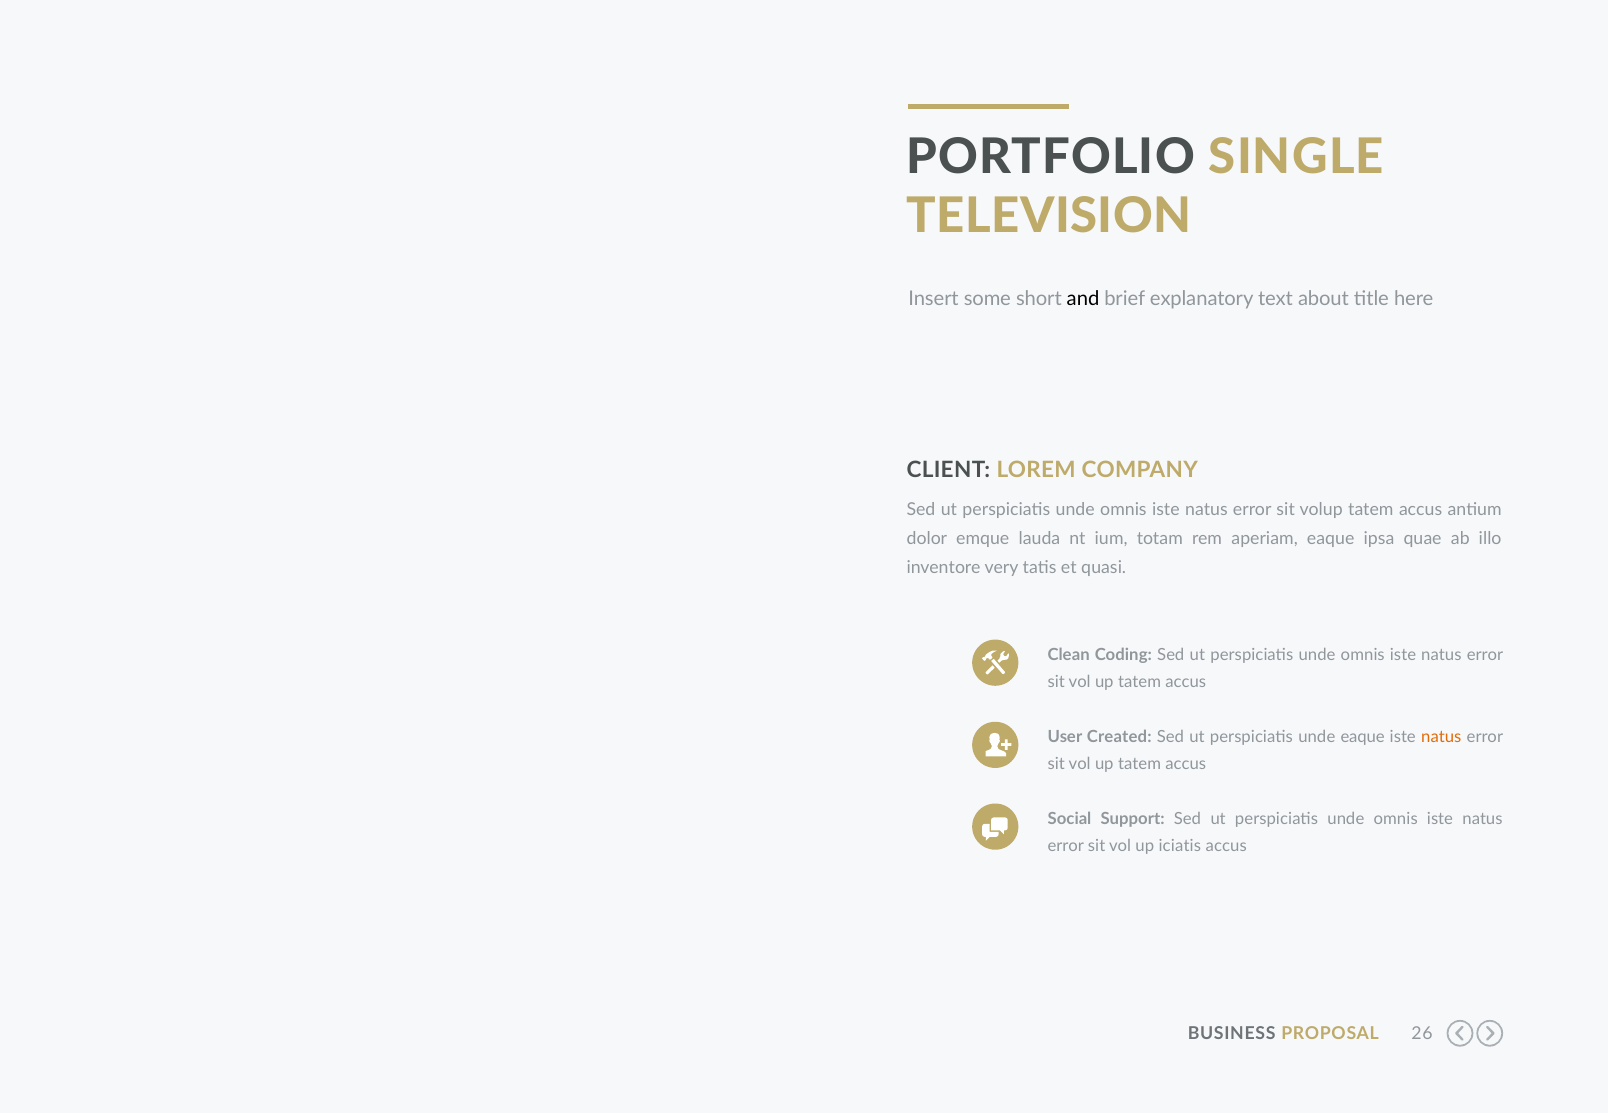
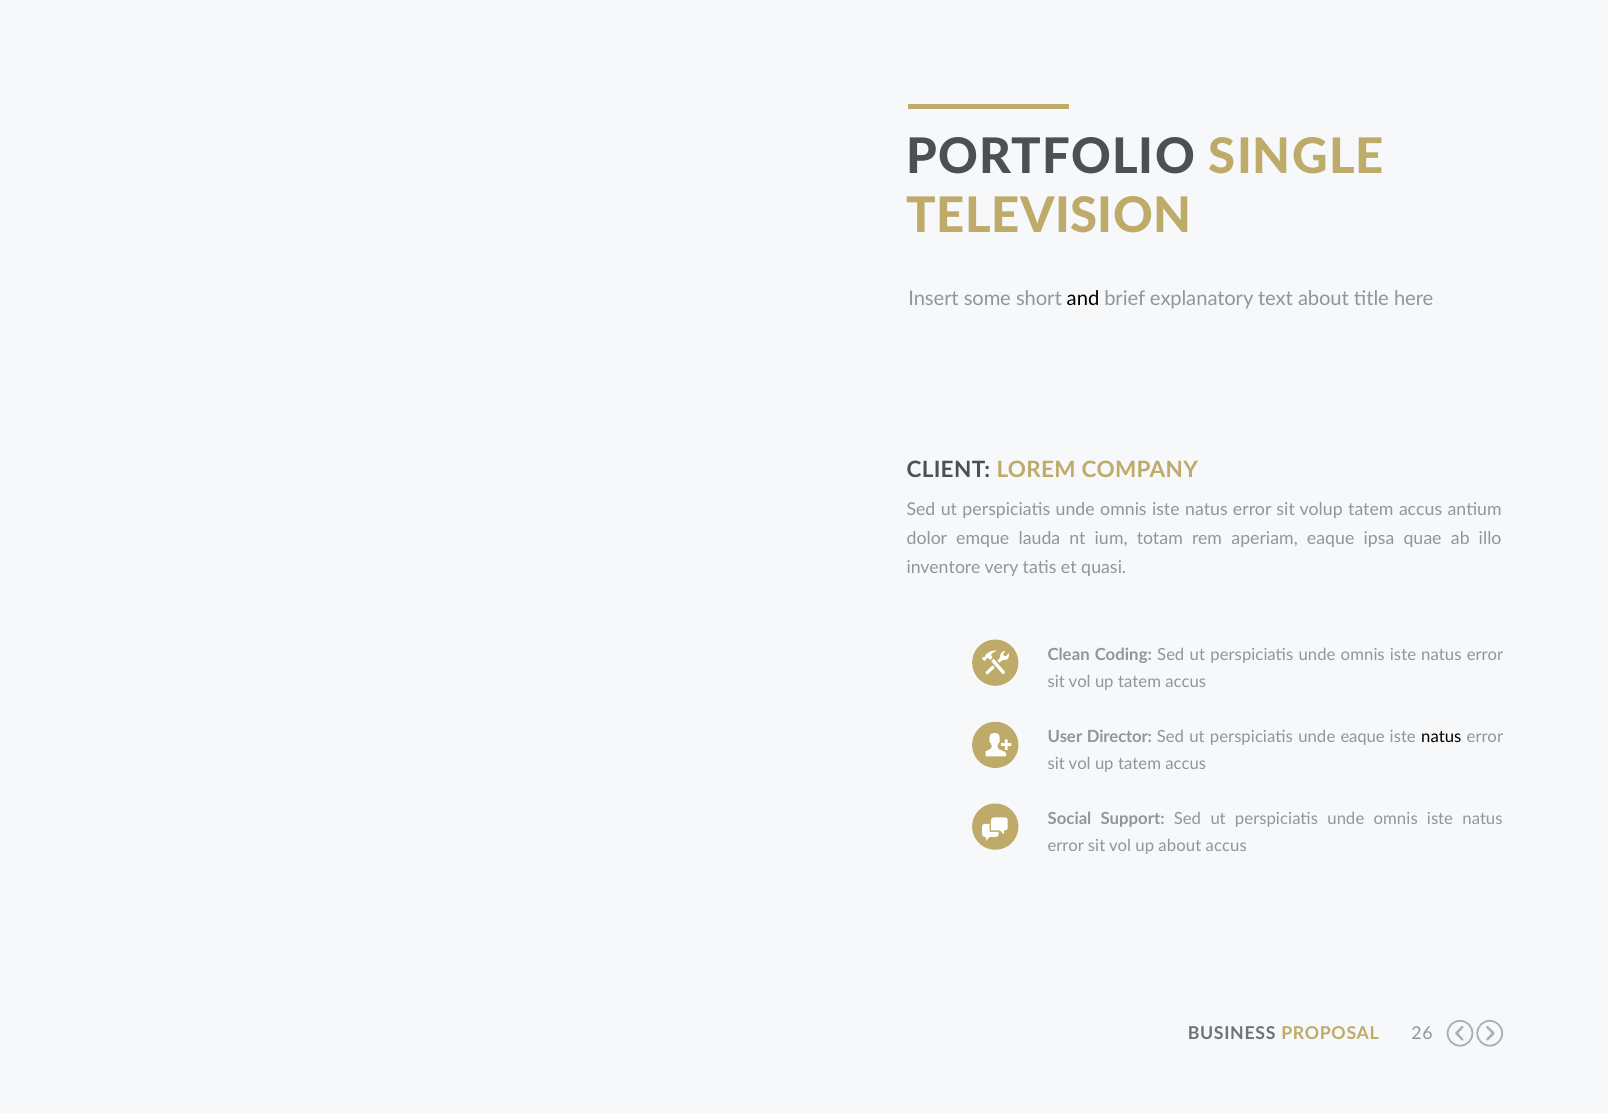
Created: Created -> Director
natus at (1441, 737) colour: orange -> black
up iciatis: iciatis -> about
